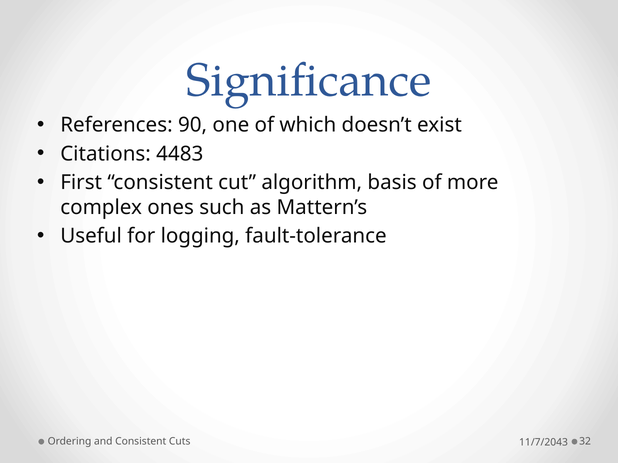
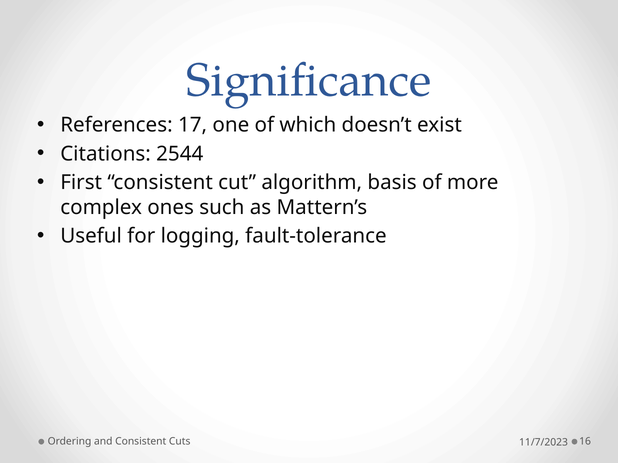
90: 90 -> 17
4483: 4483 -> 2544
32: 32 -> 16
11/7/2043: 11/7/2043 -> 11/7/2023
